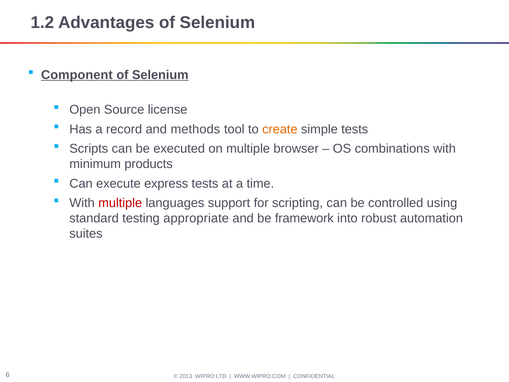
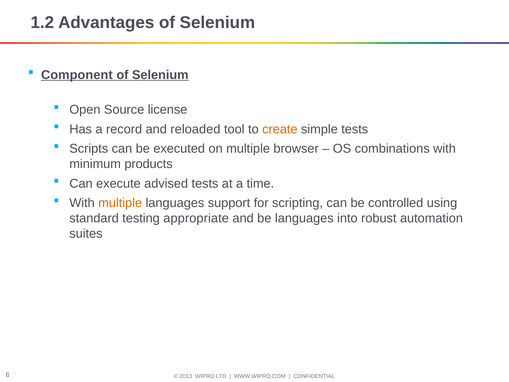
methods: methods -> reloaded
express: express -> advised
multiple at (120, 203) colour: red -> orange
be framework: framework -> languages
